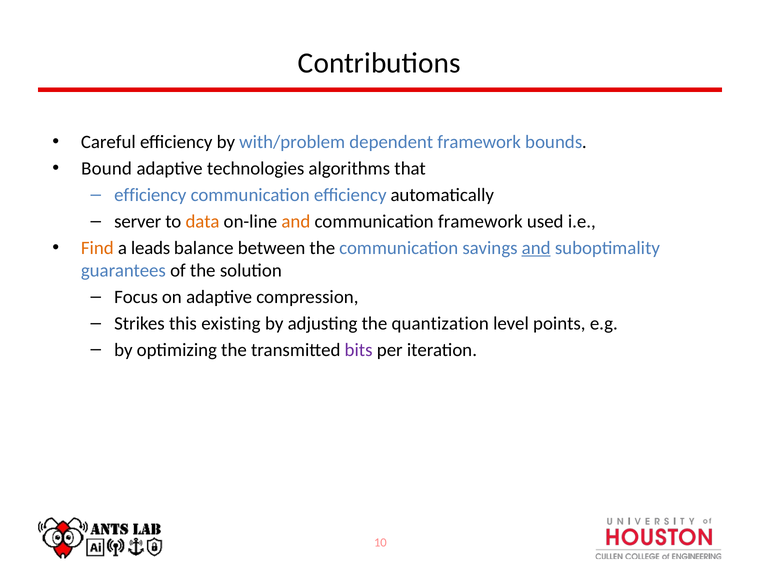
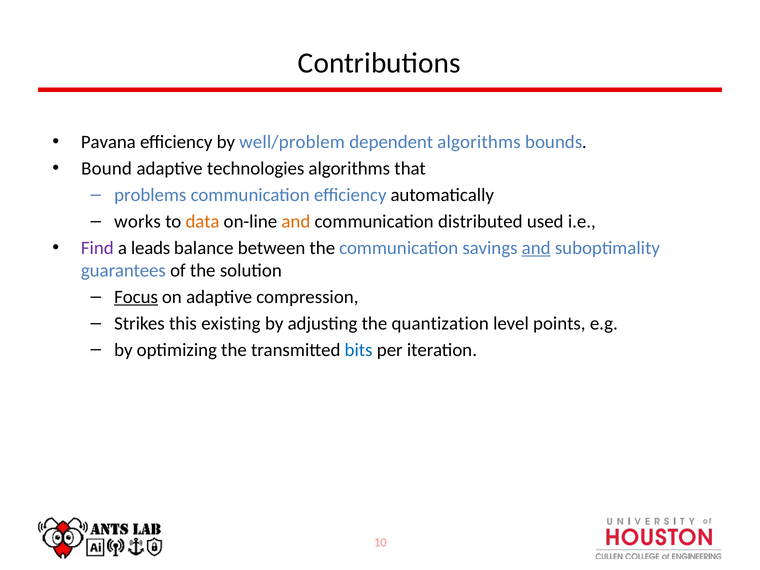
Careful: Careful -> Pavana
with/problem: with/problem -> well/problem
dependent framework: framework -> algorithms
efficiency at (150, 195): efficiency -> problems
server: server -> works
communication framework: framework -> distributed
Find colour: orange -> purple
Focus underline: none -> present
bits colour: purple -> blue
